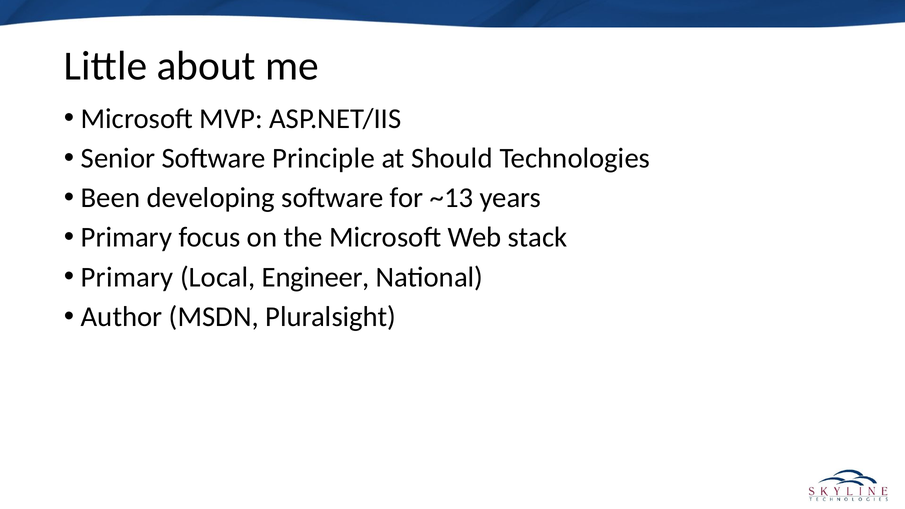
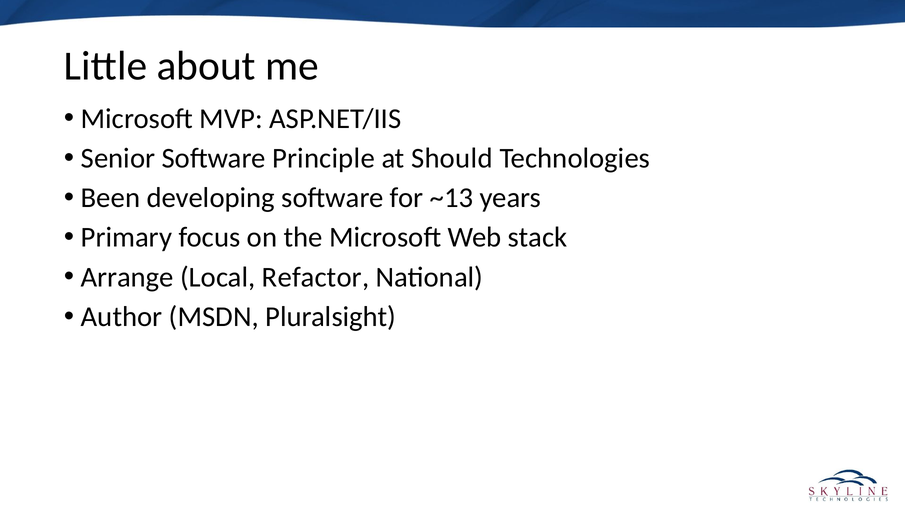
Primary at (127, 277): Primary -> Arrange
Engineer: Engineer -> Refactor
